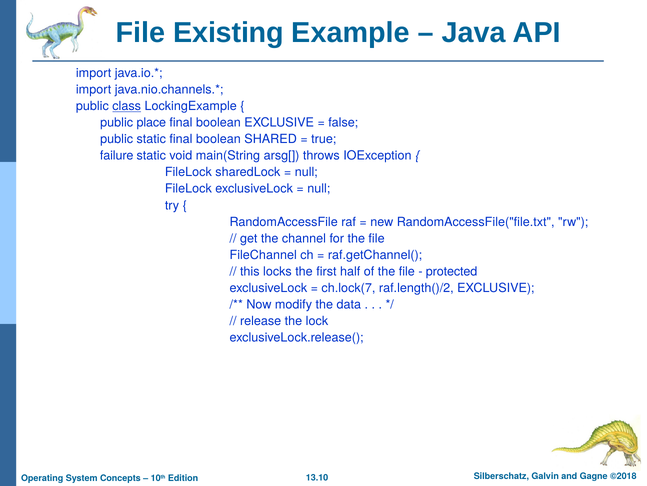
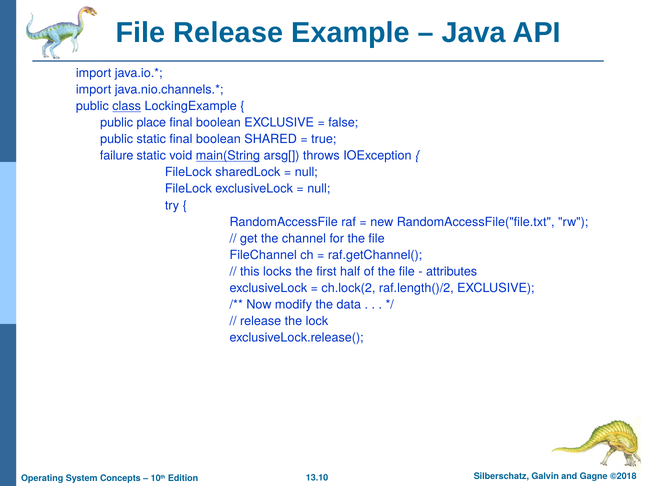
File Existing: Existing -> Release
main(String underline: none -> present
protected: protected -> attributes
ch.lock(7: ch.lock(7 -> ch.lock(2
